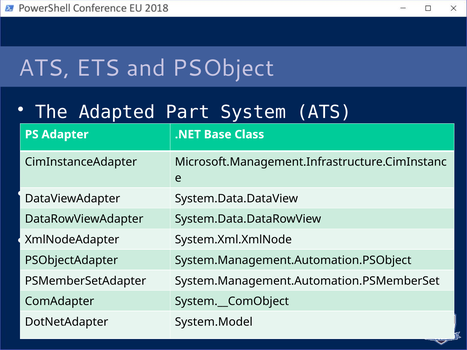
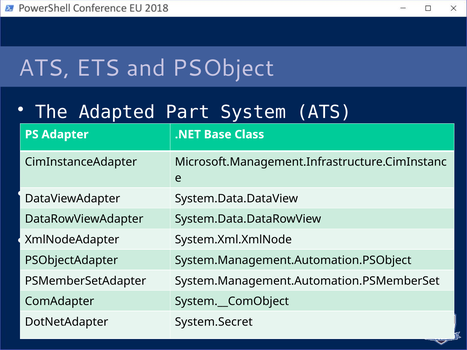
System.Model: System.Model -> System.Secret
